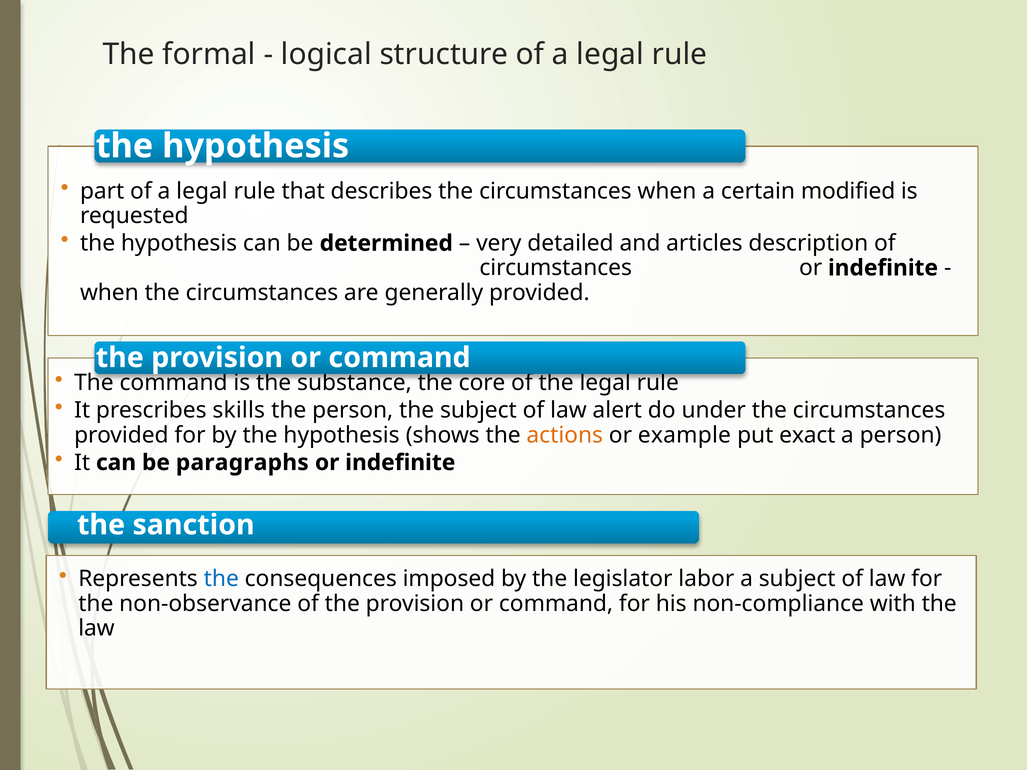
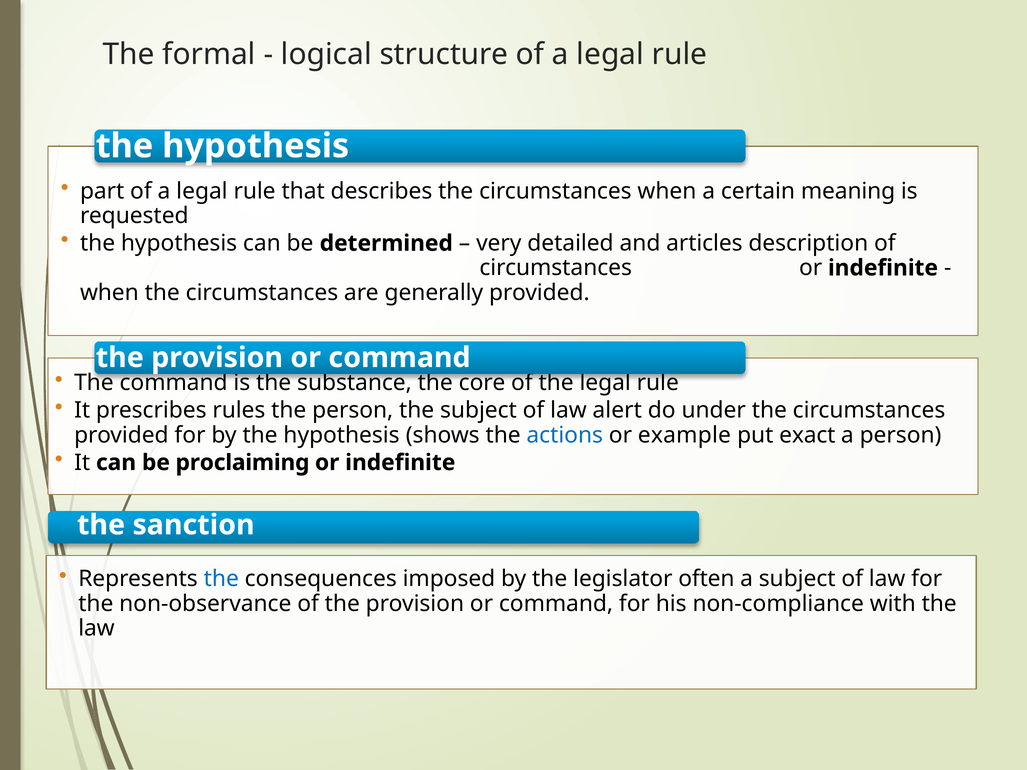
modified: modified -> meaning
skills: skills -> rules
actions colour: orange -> blue
paragraphs: paragraphs -> proclaiming
labor: labor -> often
